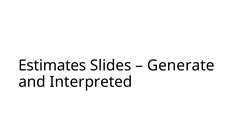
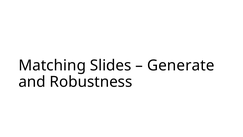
Estimates: Estimates -> Matching
Interpreted: Interpreted -> Robustness
